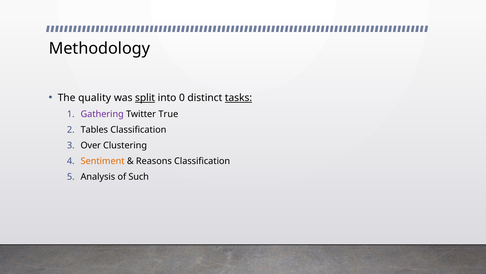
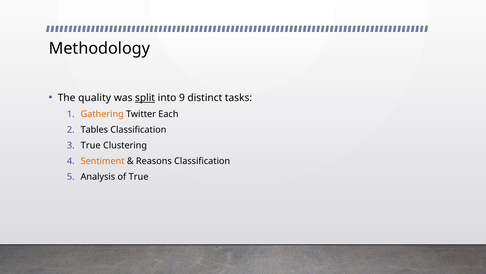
0: 0 -> 9
tasks underline: present -> none
Gathering colour: purple -> orange
True: True -> Each
Over at (91, 145): Over -> True
of Such: Such -> True
